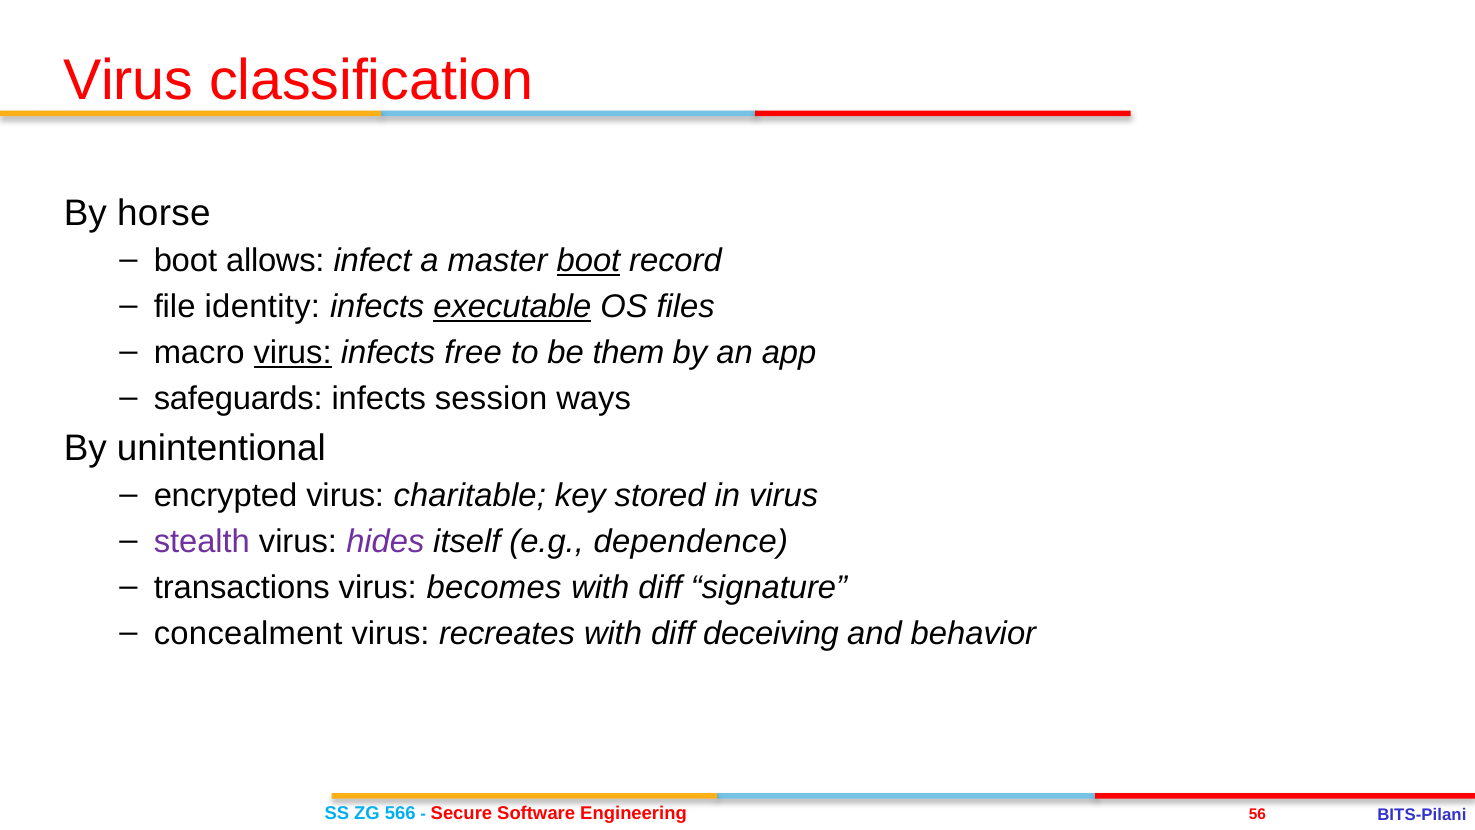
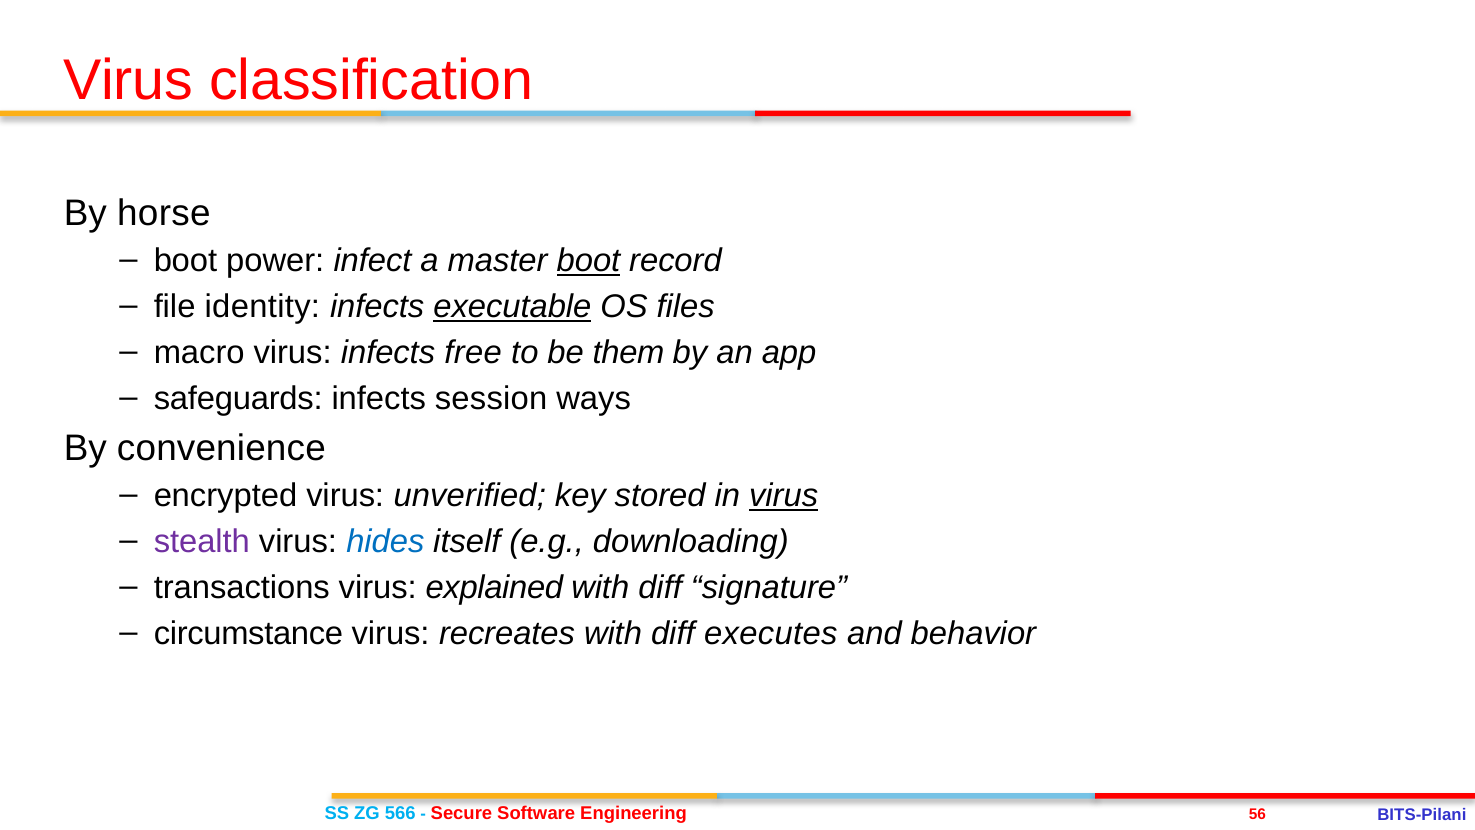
allows: allows -> power
virus at (293, 352) underline: present -> none
unintentional: unintentional -> convenience
charitable: charitable -> unverified
virus at (784, 496) underline: none -> present
hides colour: purple -> blue
dependence: dependence -> downloading
becomes: becomes -> explained
concealment: concealment -> circumstance
deceiving: deceiving -> executes
